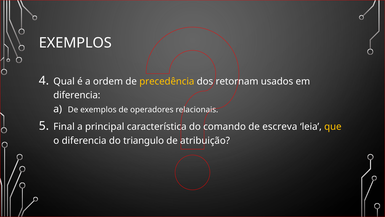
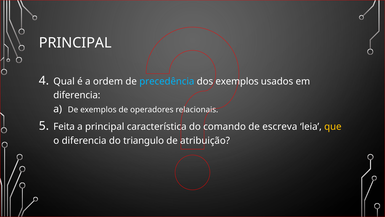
EXEMPLOS at (75, 43): EXEMPLOS -> PRINCIPAL
precedência colour: yellow -> light blue
dos retornam: retornam -> exemplos
Final: Final -> Feita
